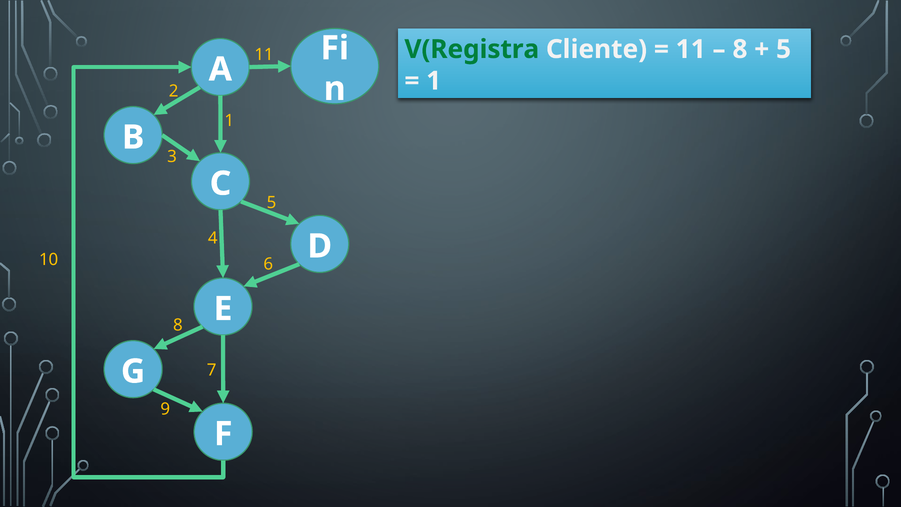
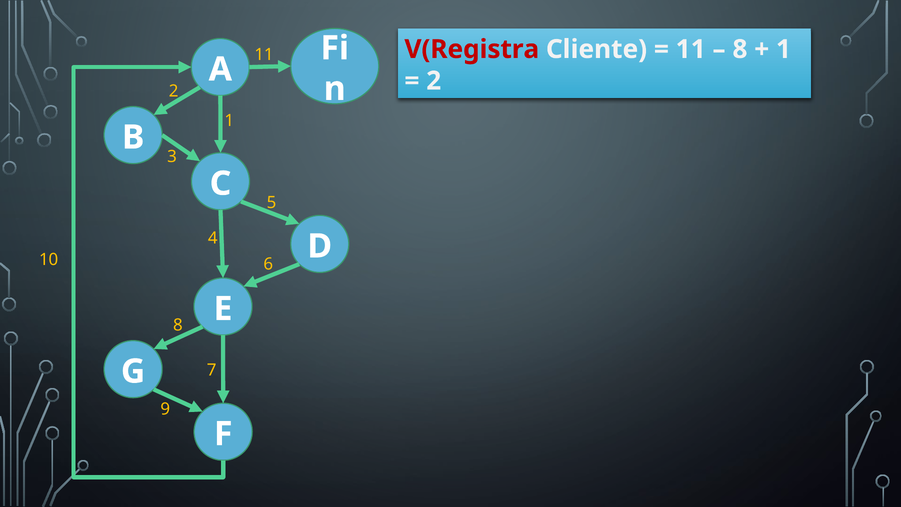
V(Registra colour: green -> red
5 at (784, 49): 5 -> 1
1 at (434, 81): 1 -> 2
